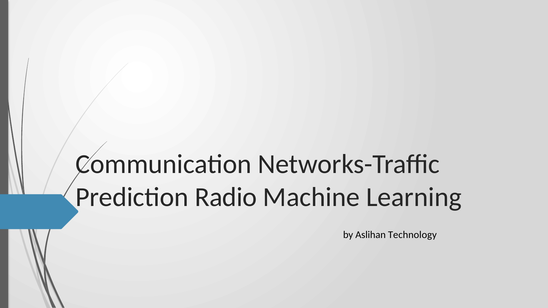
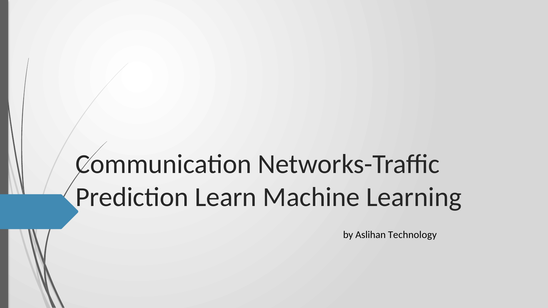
Radio: Radio -> Learn
